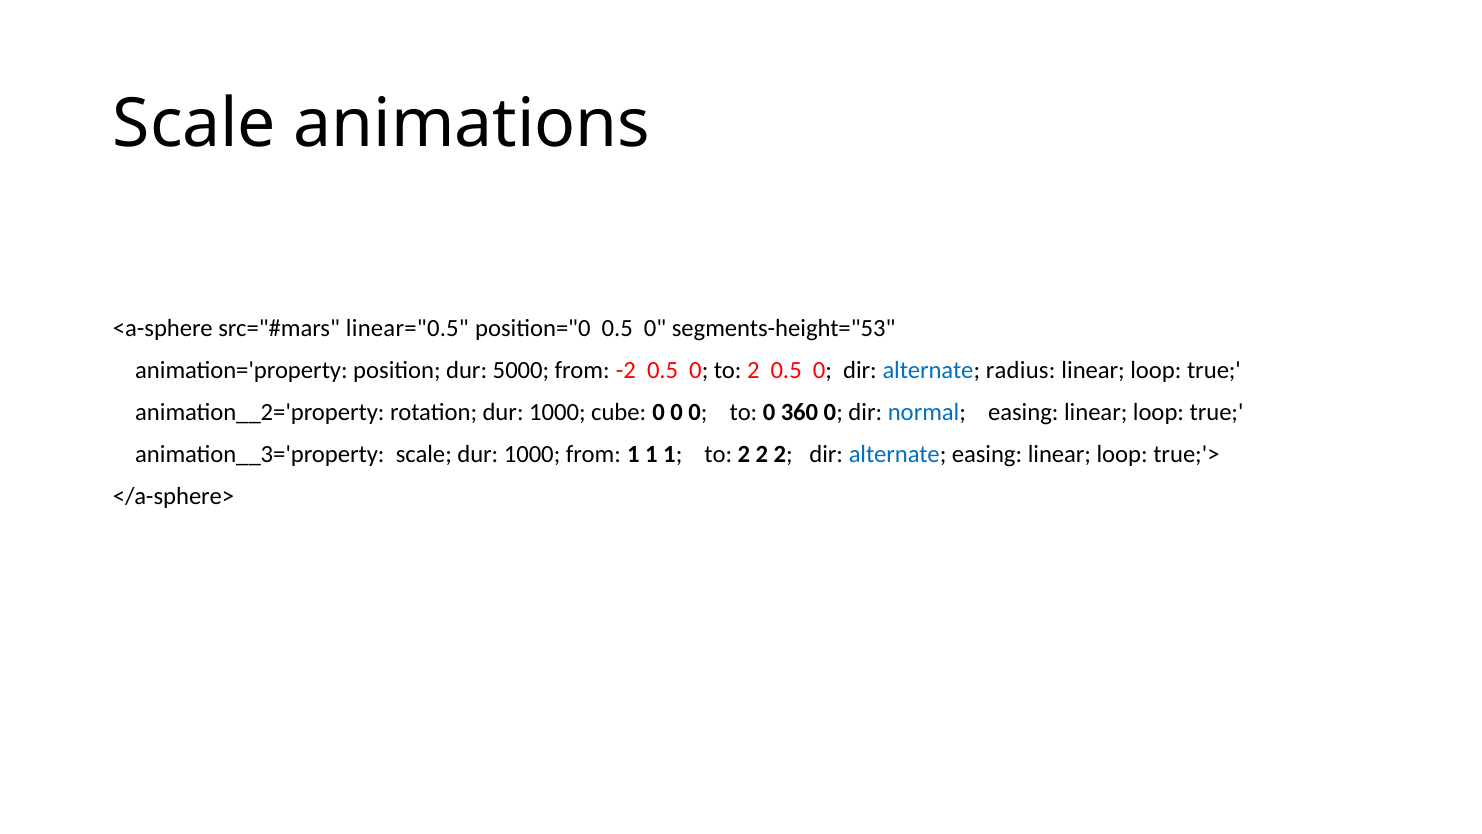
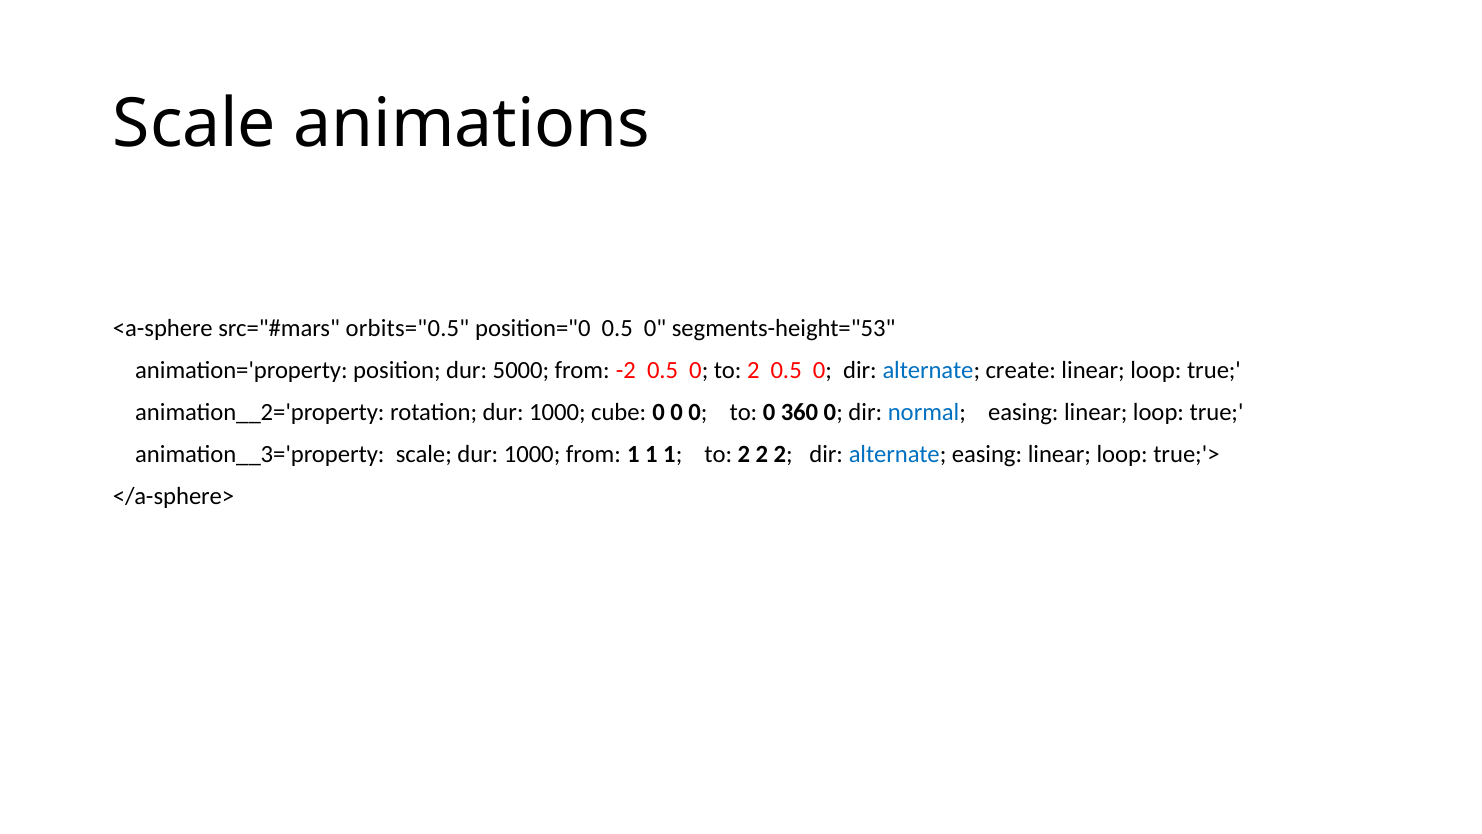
linear="0.5: linear="0.5 -> orbits="0.5
radius: radius -> create
